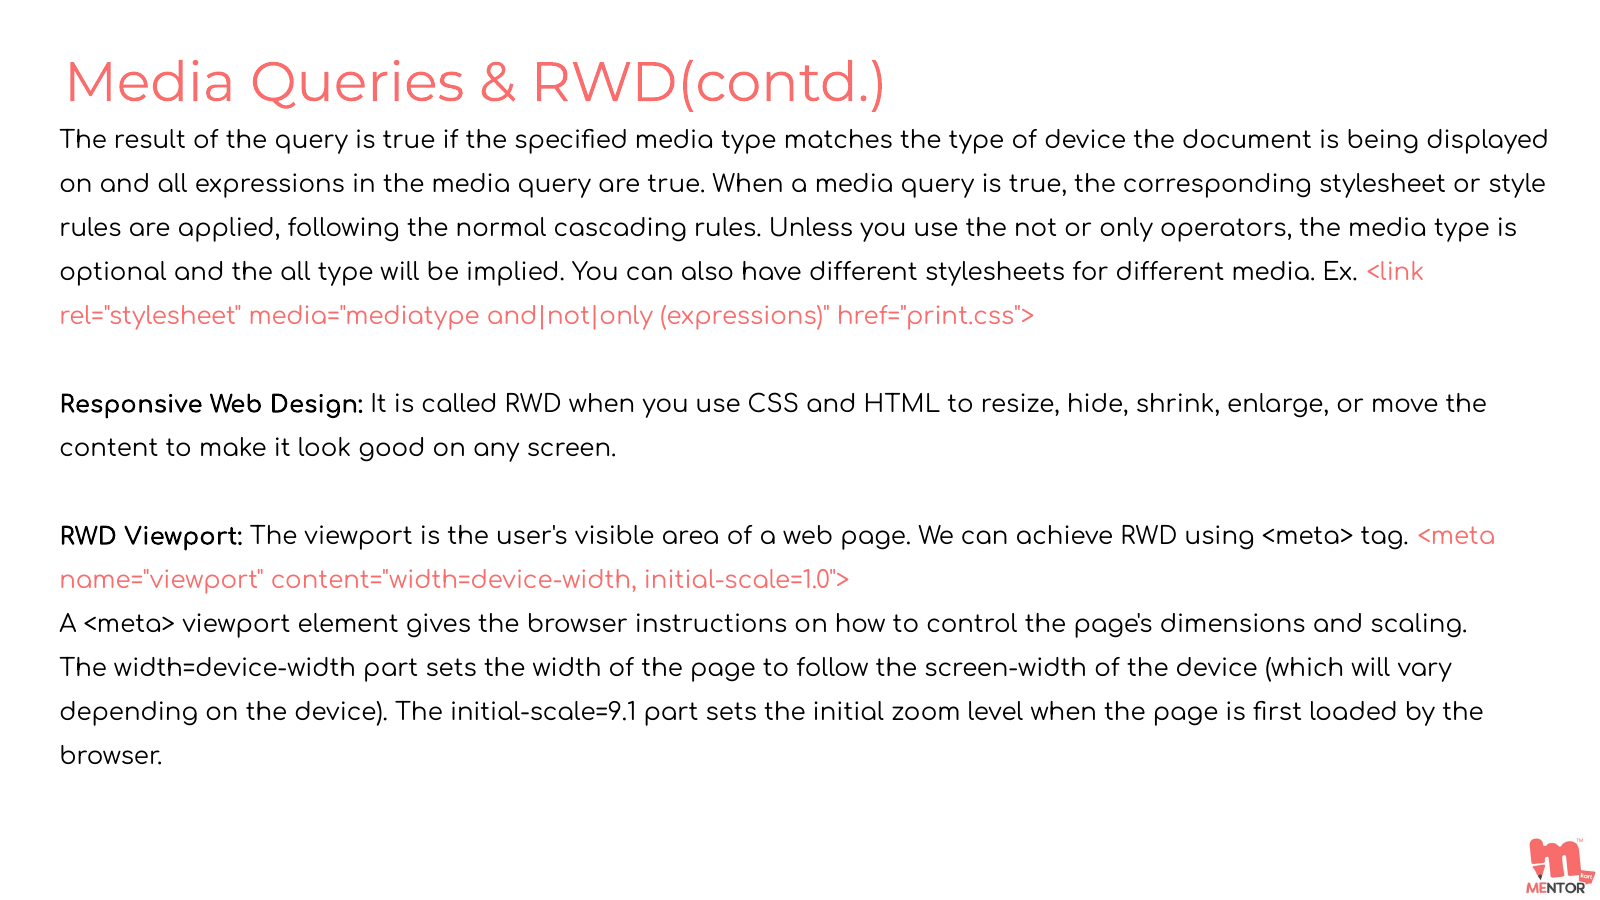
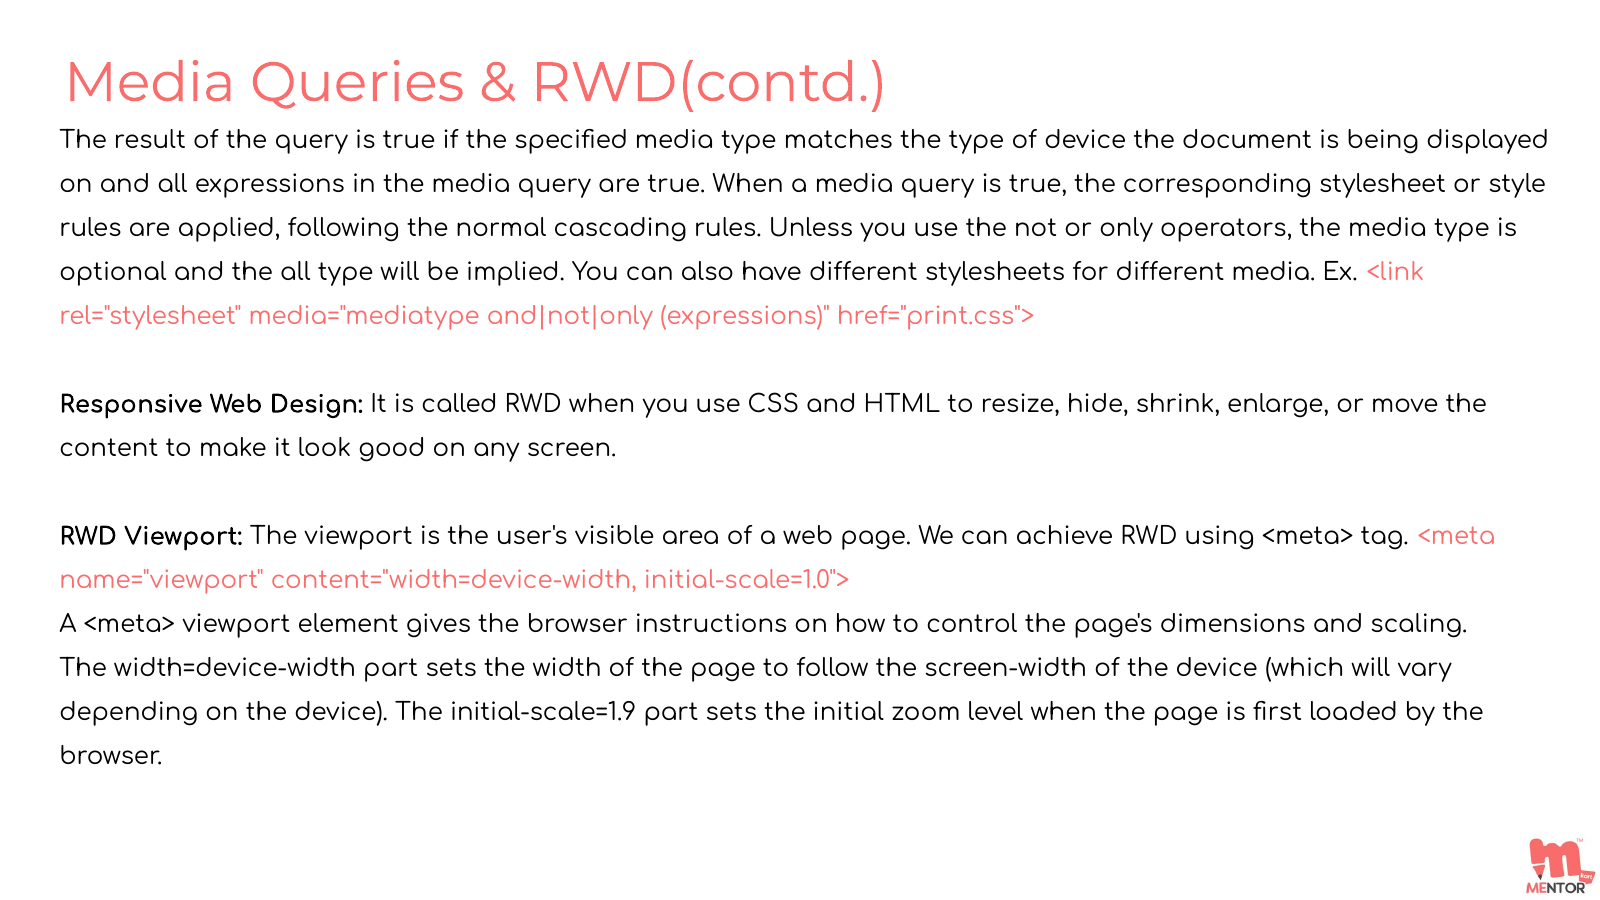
initial-scale=9.1: initial-scale=9.1 -> initial-scale=1.9
